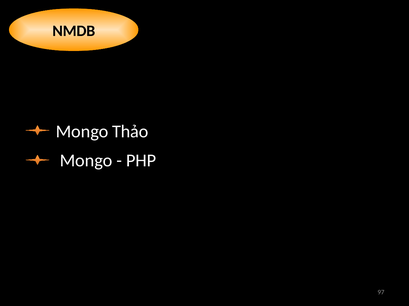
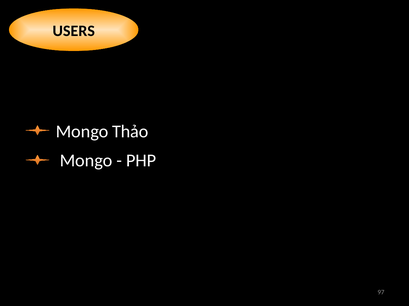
NMDB: NMDB -> USERS
